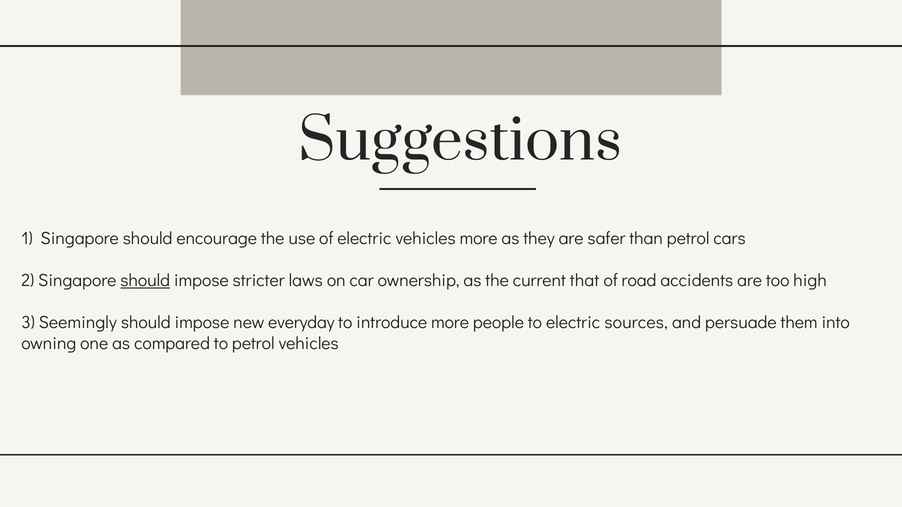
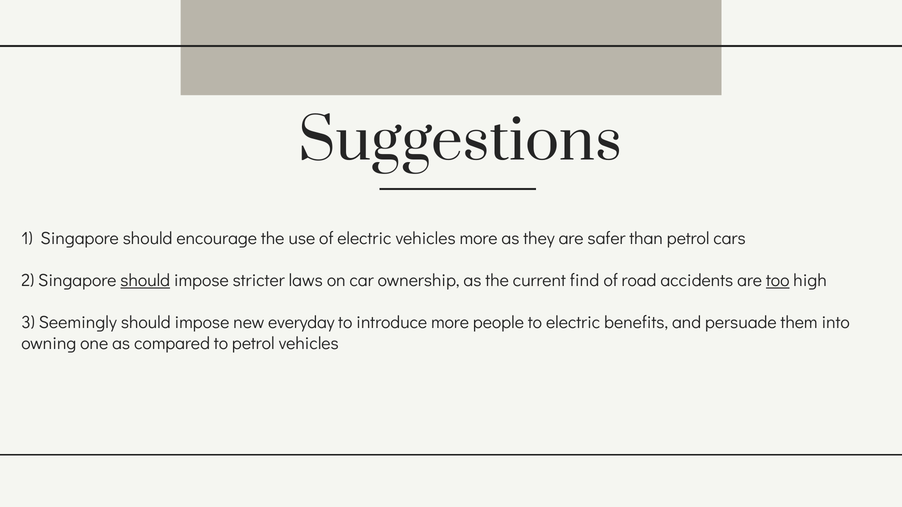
that: that -> find
too underline: none -> present
sources: sources -> benefits
